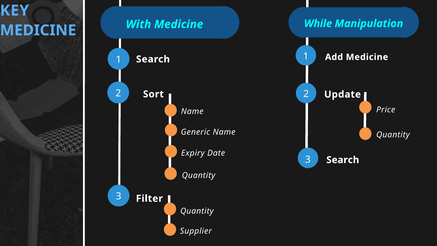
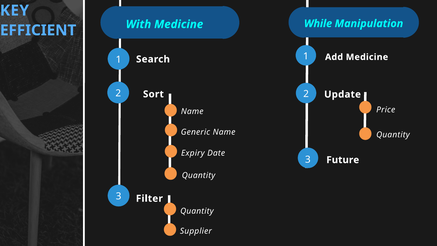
MEDICINE at (38, 30): MEDICINE -> EFFICIENT
Search at (343, 160): Search -> Future
